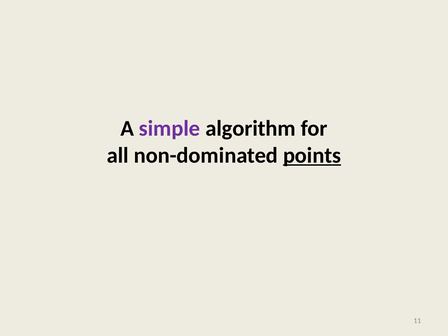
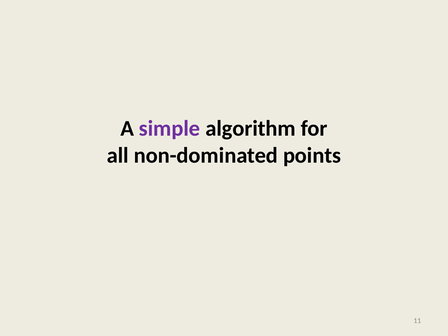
points underline: present -> none
